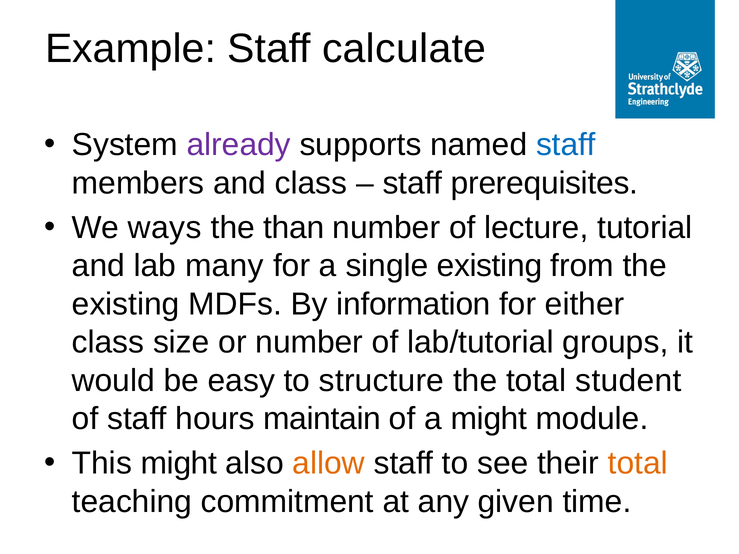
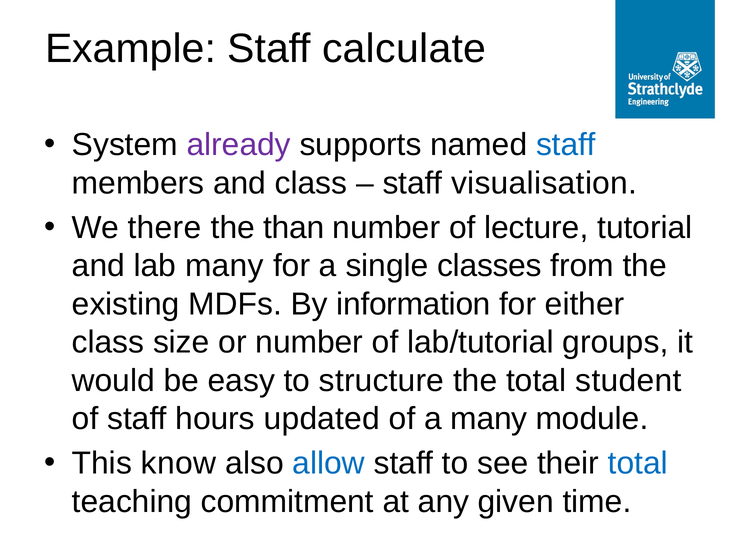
prerequisites: prerequisites -> visualisation
ways: ways -> there
single existing: existing -> classes
maintain: maintain -> updated
a might: might -> many
This might: might -> know
allow colour: orange -> blue
total at (638, 464) colour: orange -> blue
